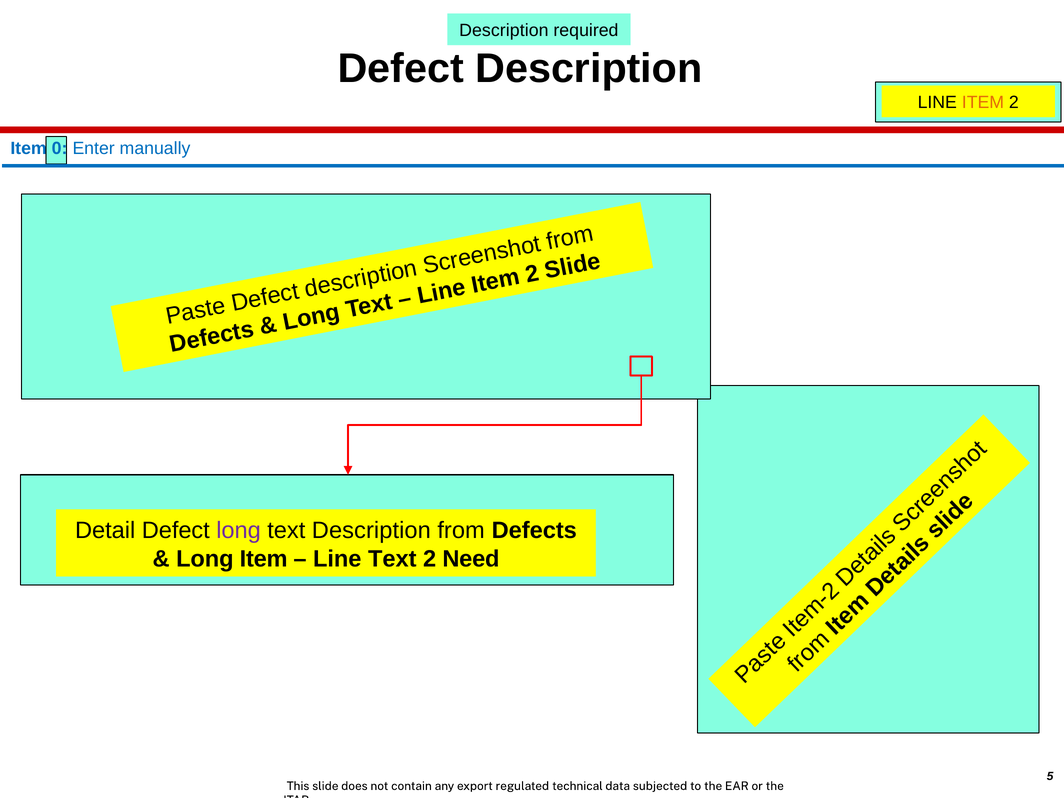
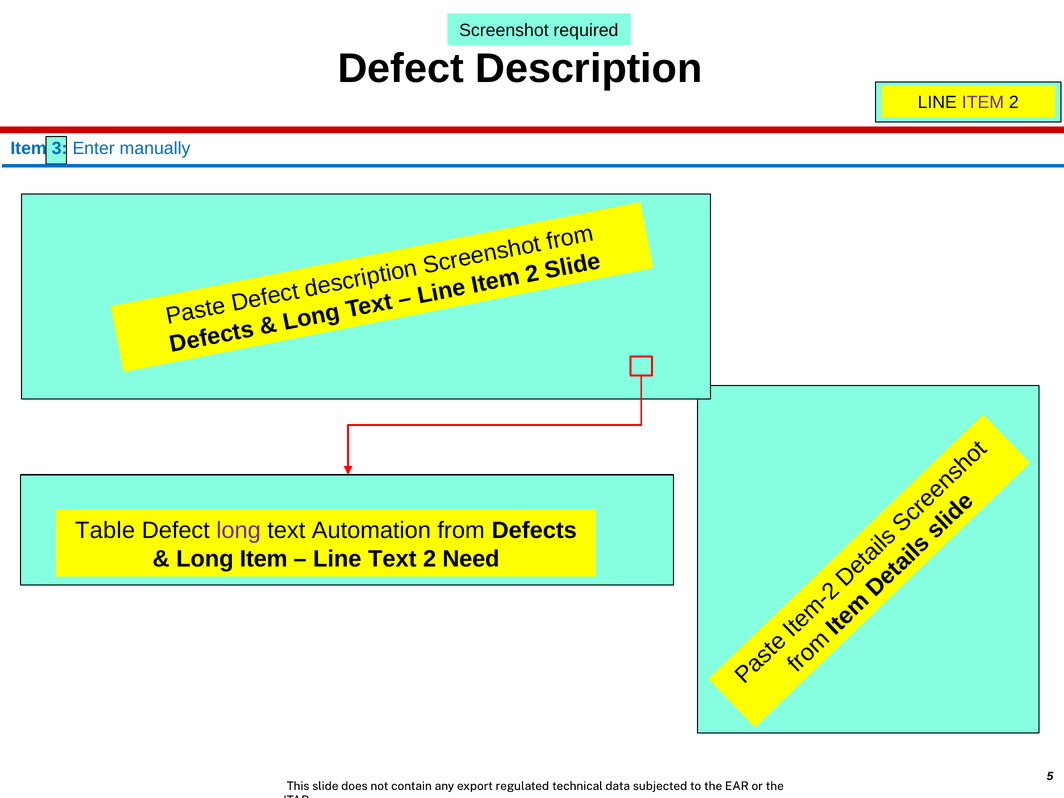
Description at (504, 31): Description -> Screenshot
ITEM at (983, 103) colour: orange -> purple
0: 0 -> 3
Detail: Detail -> Table
text Description: Description -> Automation
